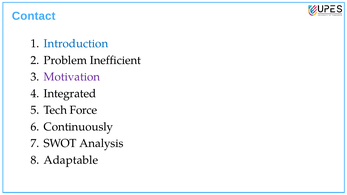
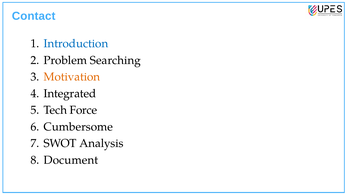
Inefficient: Inefficient -> Searching
Motivation colour: purple -> orange
Continuously: Continuously -> Cumbersome
Adaptable: Adaptable -> Document
